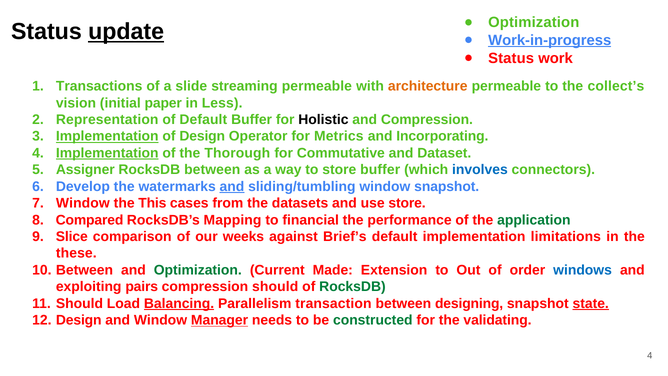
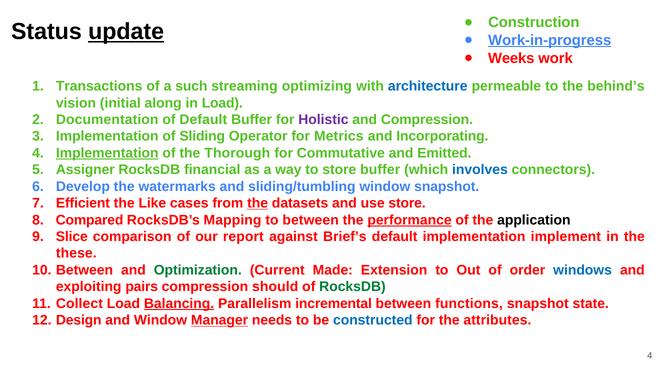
Optimization at (534, 22): Optimization -> Construction
Status at (511, 58): Status -> Weeks
slide: slide -> such
streaming permeable: permeable -> optimizing
architecture colour: orange -> blue
collect’s: collect’s -> behind’s
paper: paper -> along
in Less: Less -> Load
Representation: Representation -> Documentation
Holistic colour: black -> purple
Implementation at (107, 136) underline: present -> none
of Design: Design -> Sliding
Dataset: Dataset -> Emitted
RocksDB between: between -> financial
and at (232, 186) underline: present -> none
Window at (83, 203): Window -> Efficient
This: This -> Like
the at (258, 203) underline: none -> present
to financial: financial -> between
performance underline: none -> present
application colour: green -> black
weeks: weeks -> report
limitations: limitations -> implement
Should at (79, 303): Should -> Collect
transaction: transaction -> incremental
designing: designing -> functions
state underline: present -> none
constructed colour: green -> blue
validating: validating -> attributes
